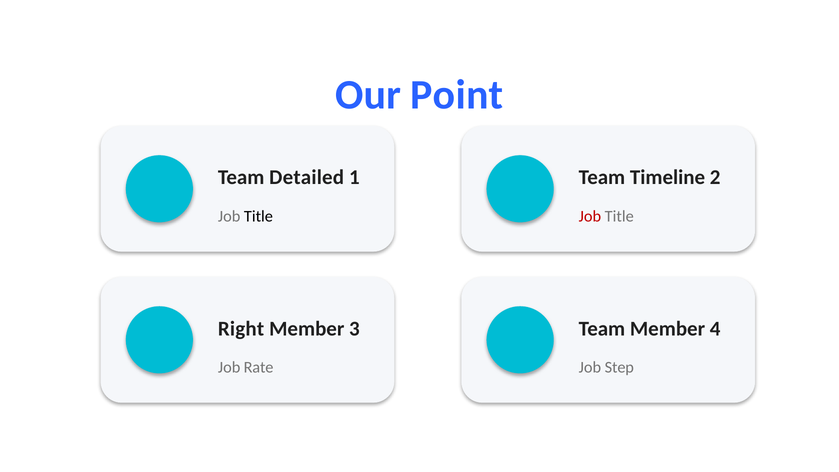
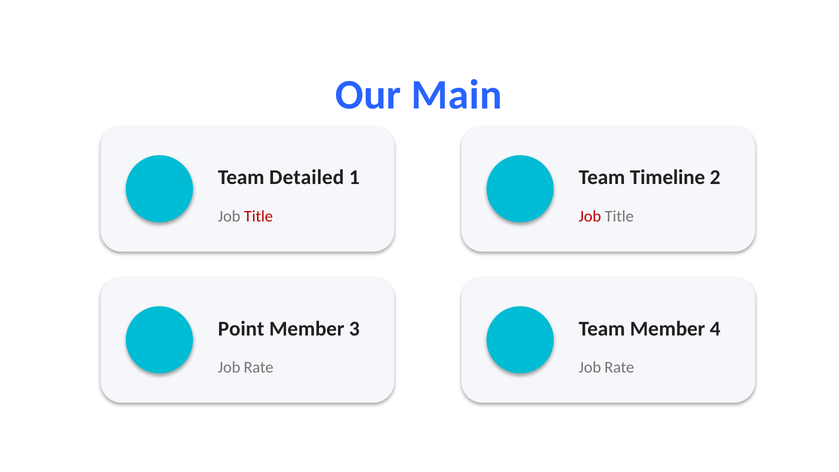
Point: Point -> Main
Title at (258, 216) colour: black -> red
Right: Right -> Point
Step at (619, 367): Step -> Rate
